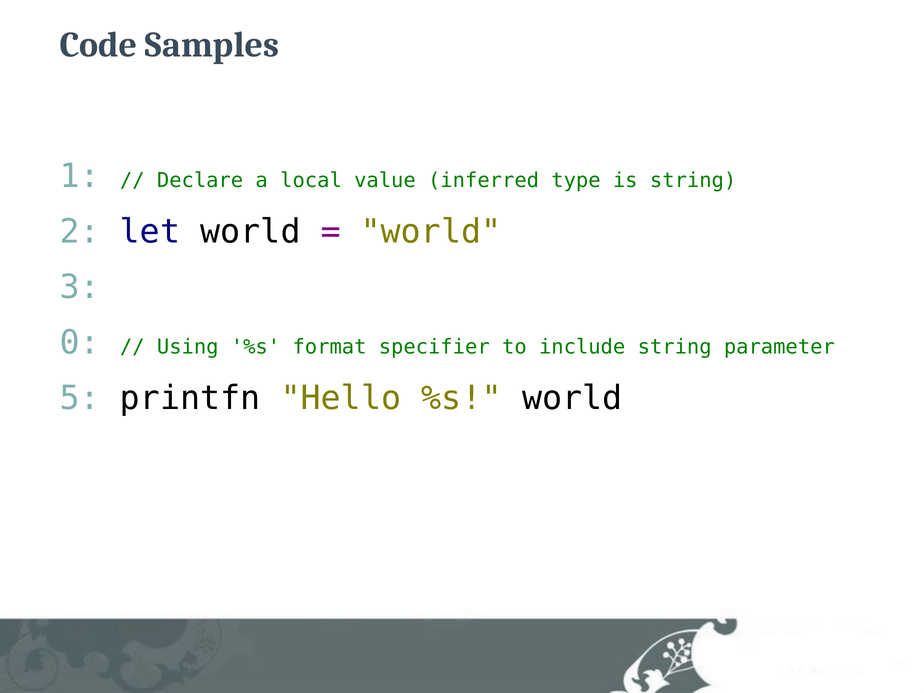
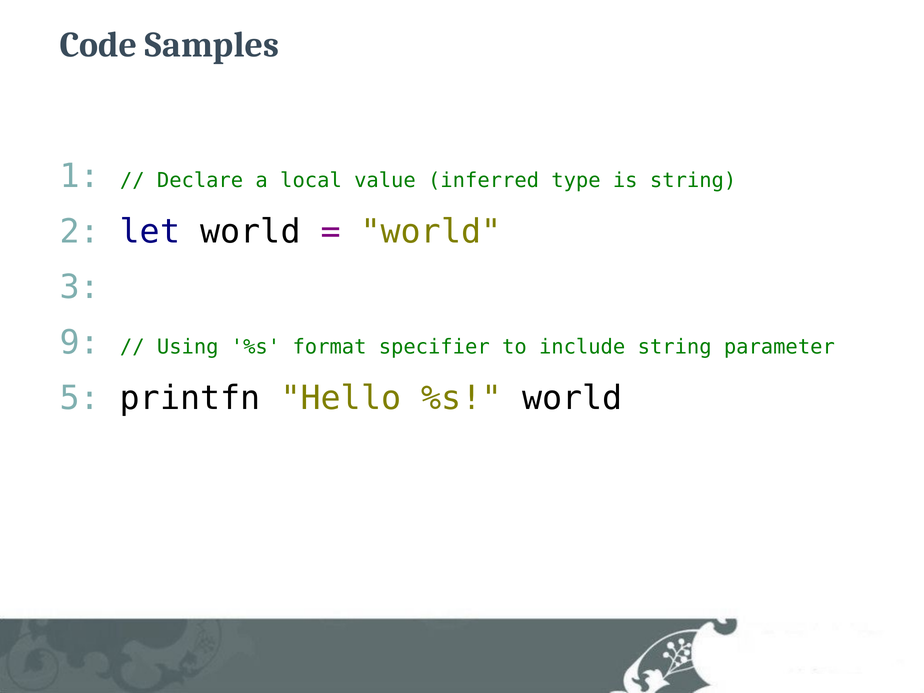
0: 0 -> 9
